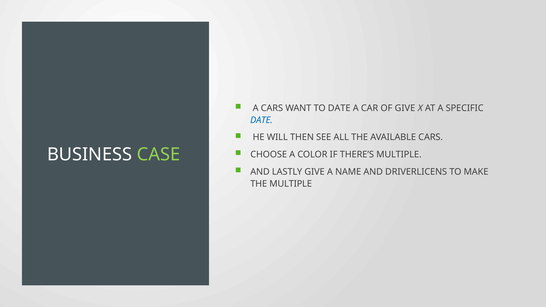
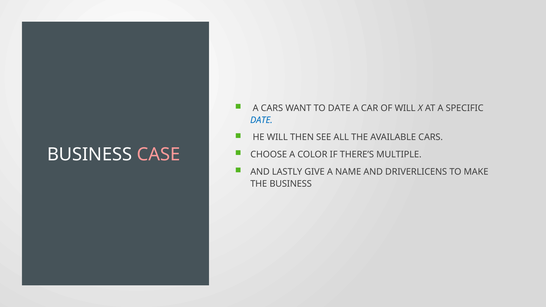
OF GIVE: GIVE -> WILL
CASE colour: light green -> pink
THE MULTIPLE: MULTIPLE -> BUSINESS
